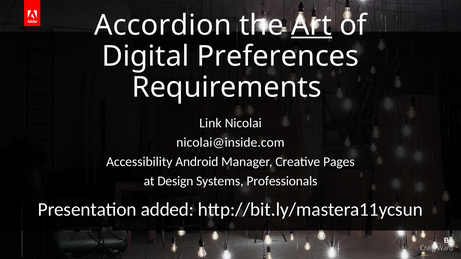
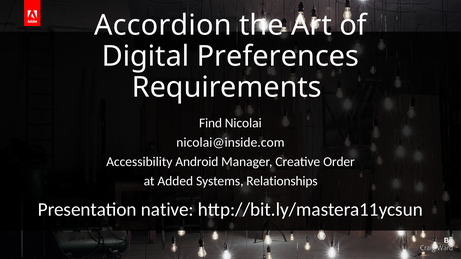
Art underline: present -> none
Link: Link -> Find
Pages: Pages -> Order
Design: Design -> Added
Professionals: Professionals -> Relationships
added: added -> native
